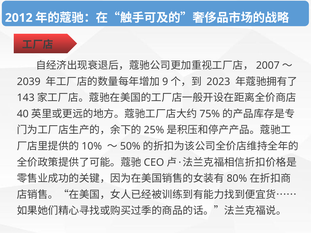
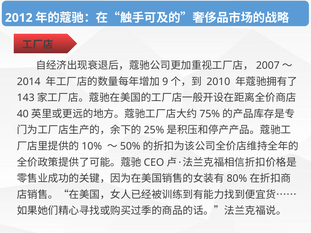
2039: 2039 -> 2014
2023: 2023 -> 2010
